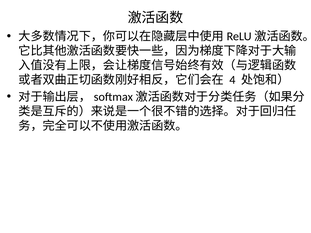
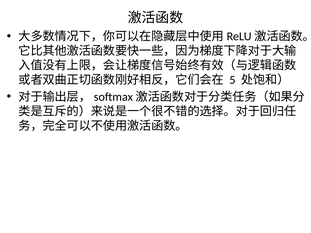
4: 4 -> 5
